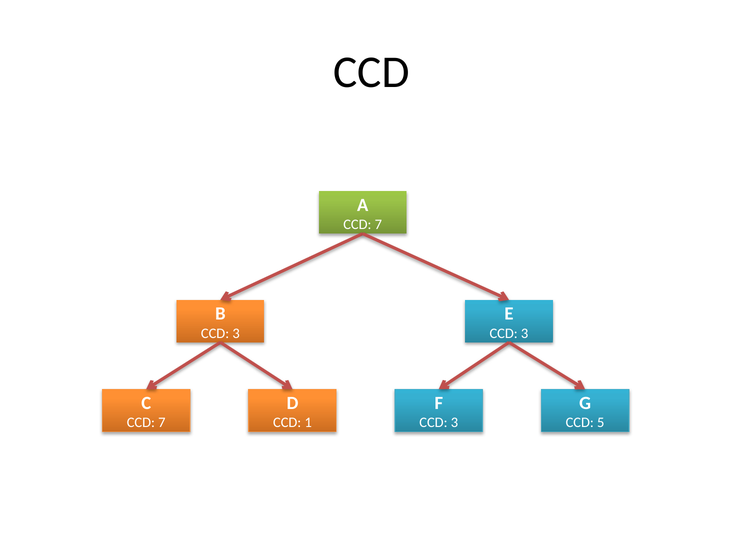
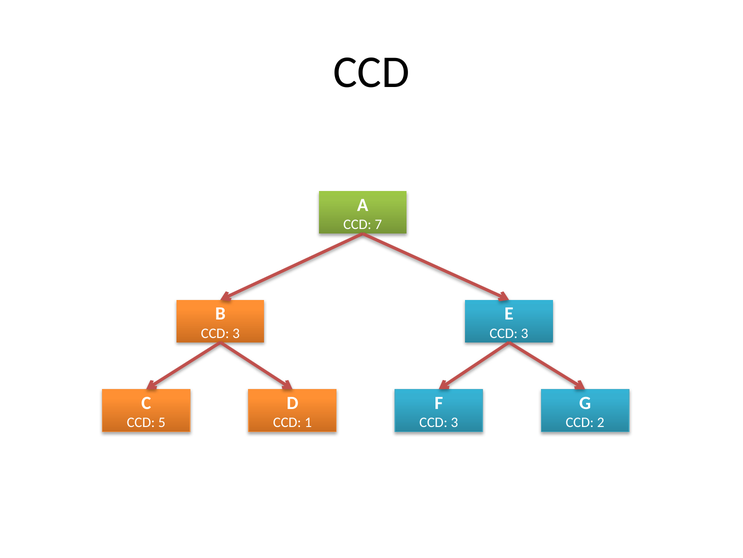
7 at (162, 422): 7 -> 5
5: 5 -> 2
